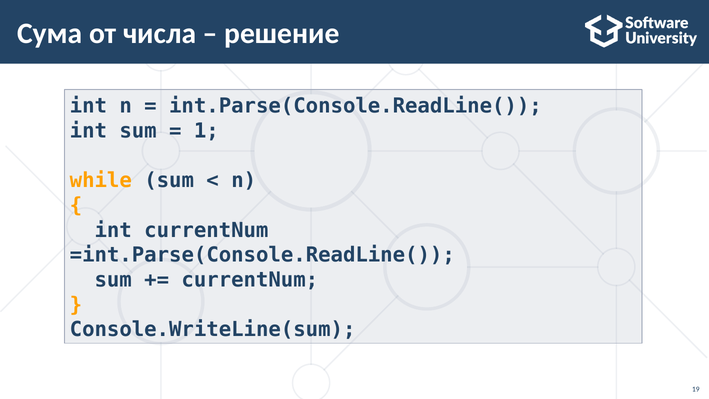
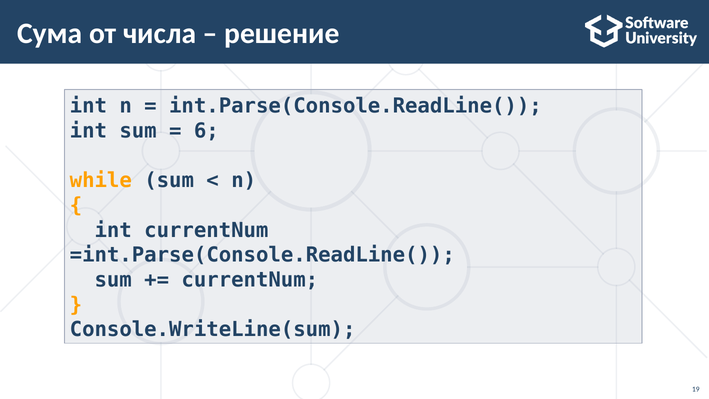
1: 1 -> 6
